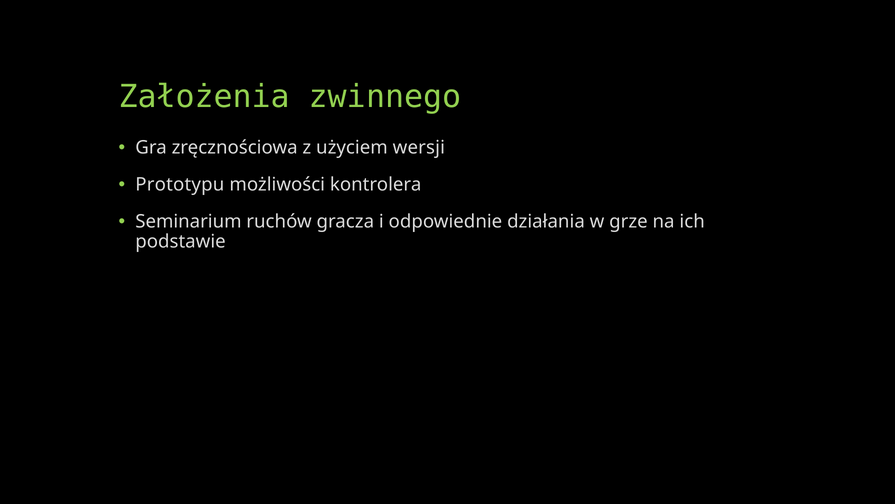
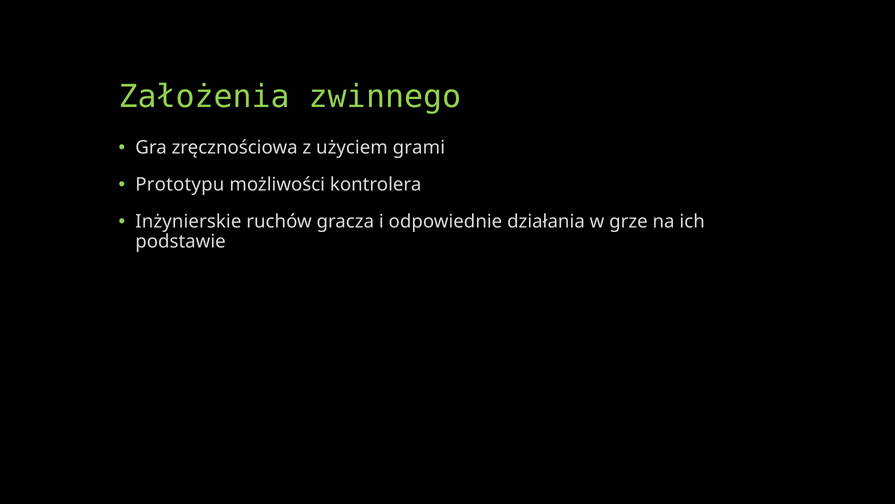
wersji: wersji -> grami
Seminarium: Seminarium -> Inżynierskie
